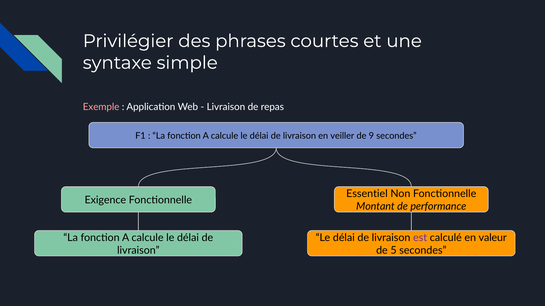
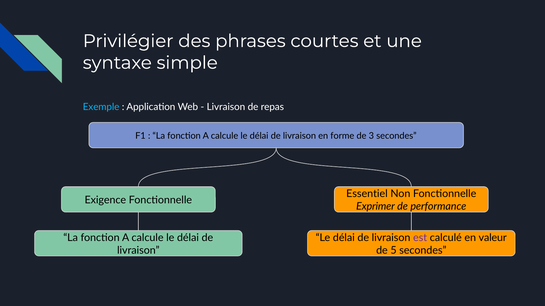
Exemple colour: pink -> light blue
veiller: veiller -> forme
9: 9 -> 3
Montant: Montant -> Exprimer
